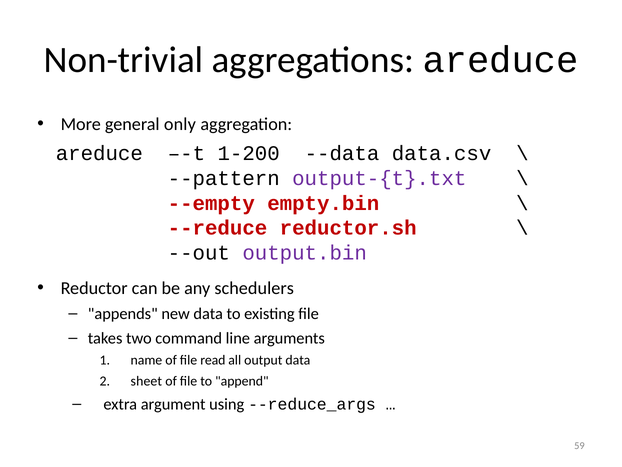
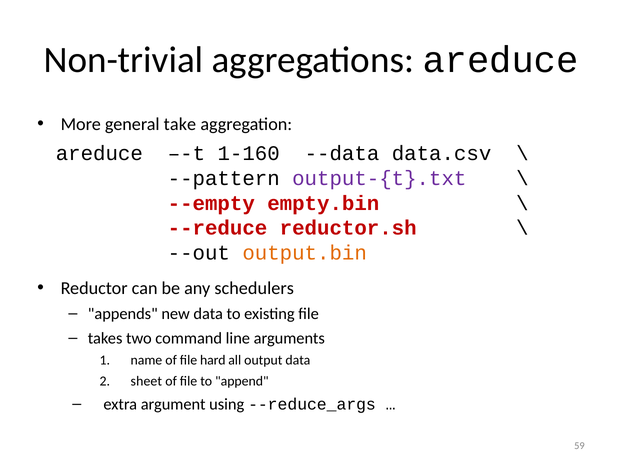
only: only -> take
1-200: 1-200 -> 1-160
output.bin colour: purple -> orange
read: read -> hard
